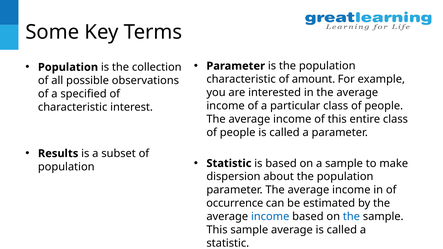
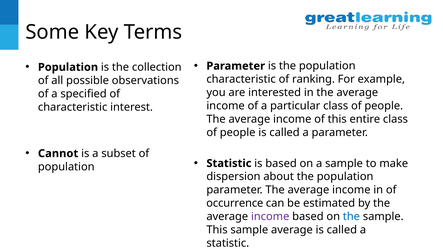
amount: amount -> ranking
Results: Results -> Cannot
income at (270, 217) colour: blue -> purple
